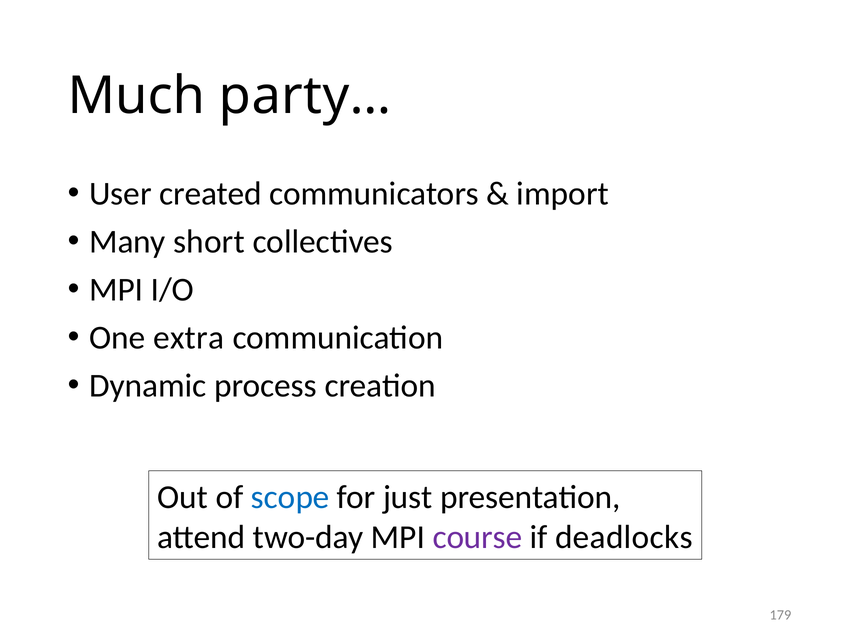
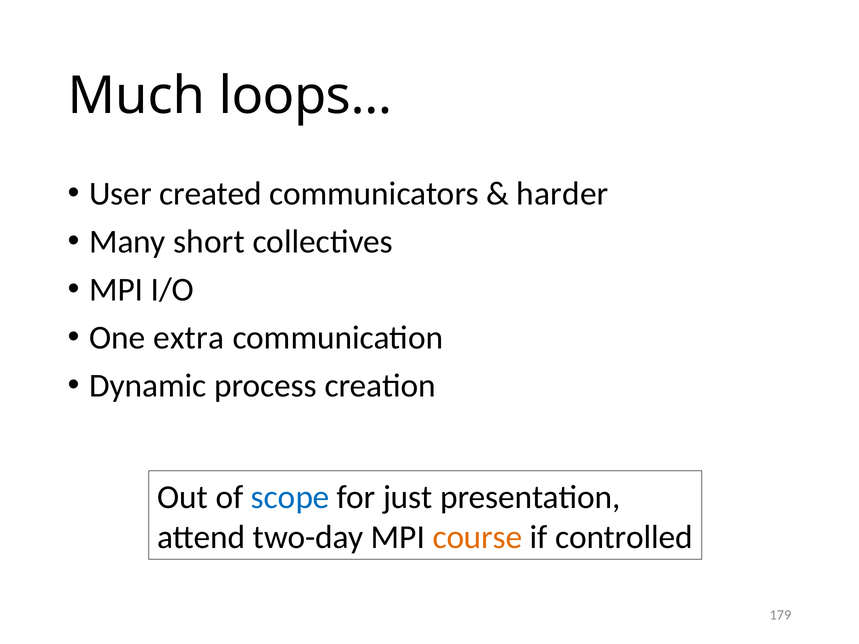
party…: party… -> loops…
import: import -> harder
course colour: purple -> orange
deadlocks: deadlocks -> controlled
